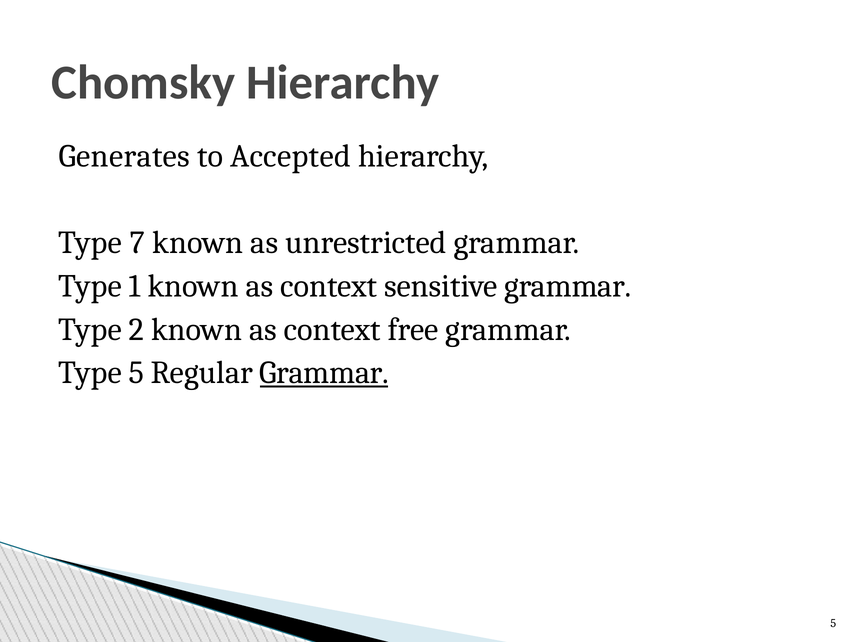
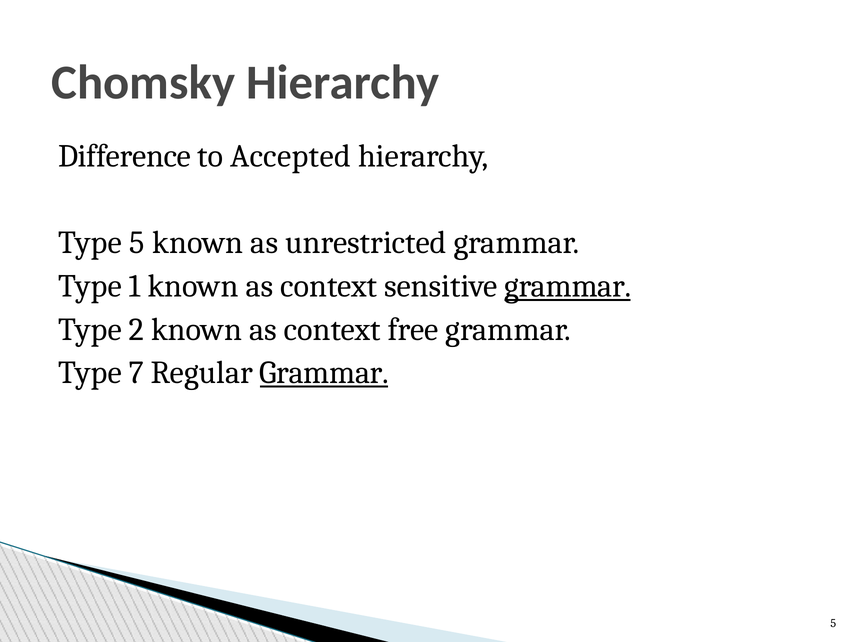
Generates: Generates -> Difference
Type 7: 7 -> 5
grammar at (568, 287) underline: none -> present
Type 5: 5 -> 7
